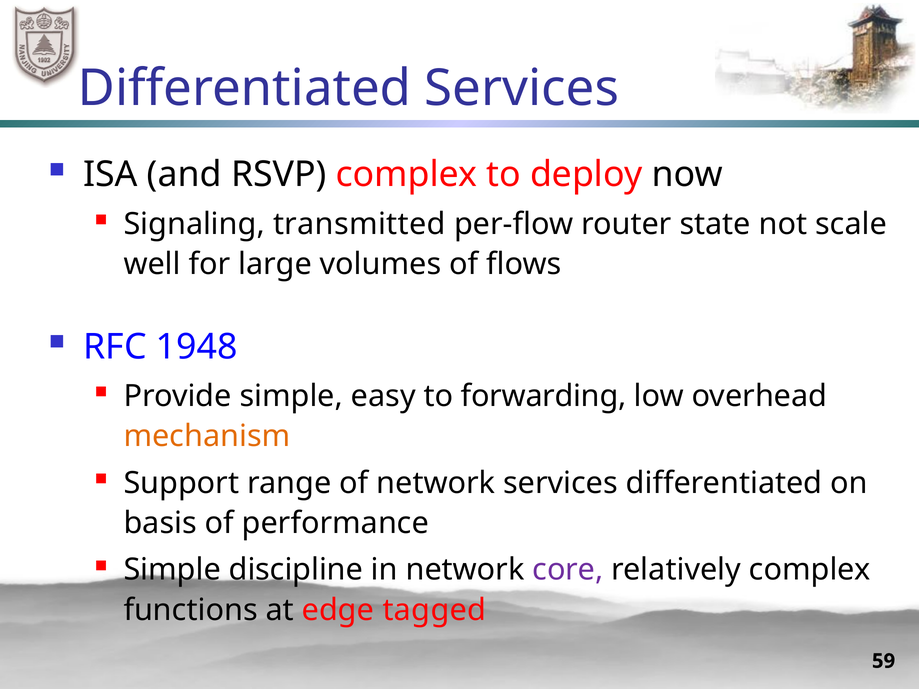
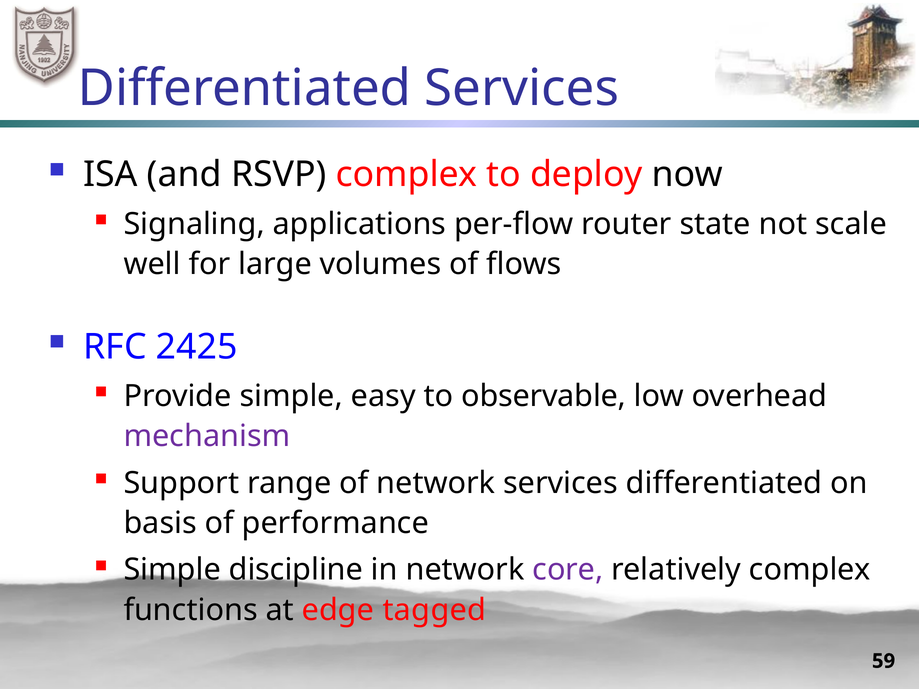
transmitted: transmitted -> applications
1948: 1948 -> 2425
forwarding: forwarding -> observable
mechanism colour: orange -> purple
